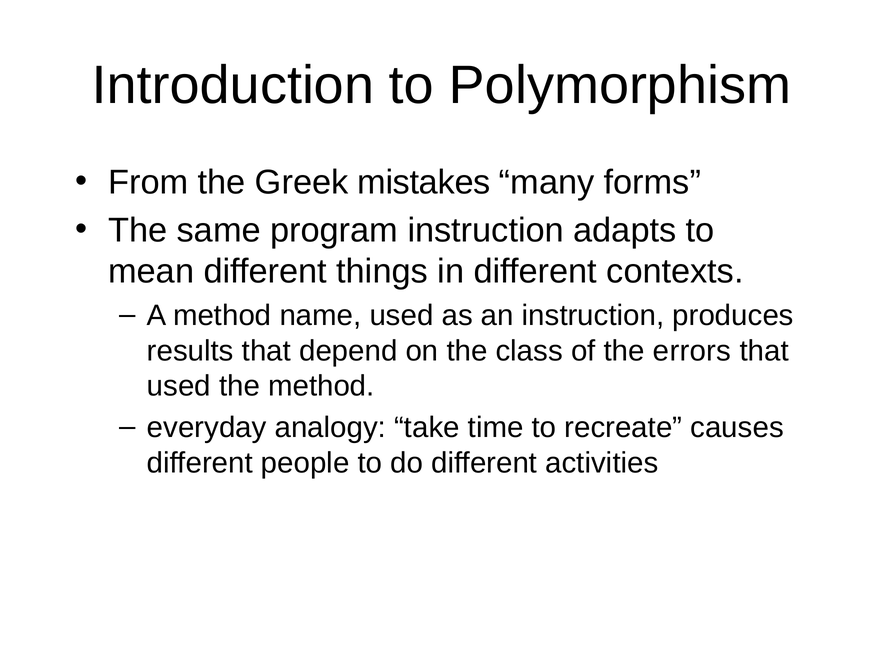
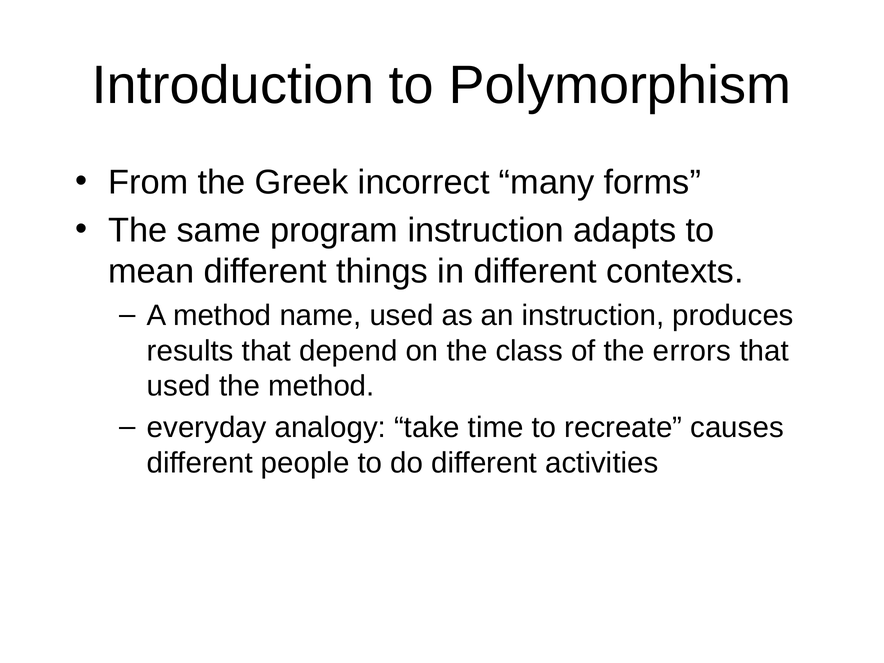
mistakes: mistakes -> incorrect
